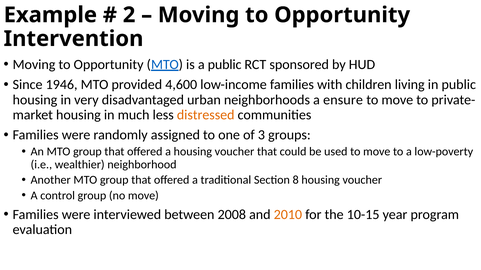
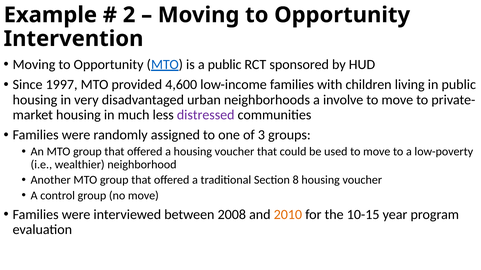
1946: 1946 -> 1997
ensure: ensure -> involve
distressed colour: orange -> purple
